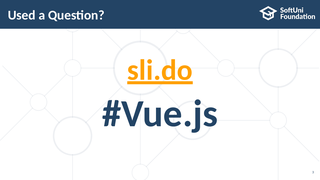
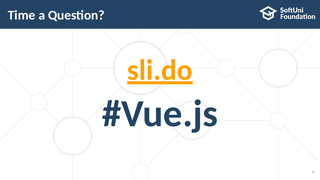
Used: Used -> Time
